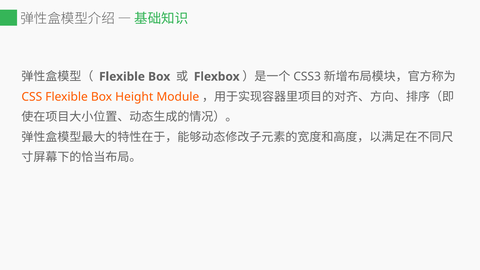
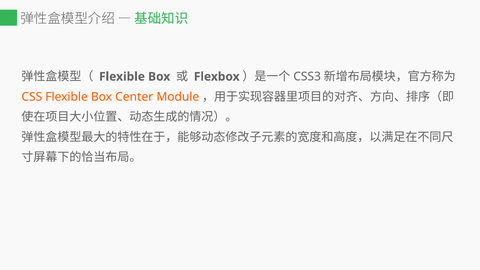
Height: Height -> Center
